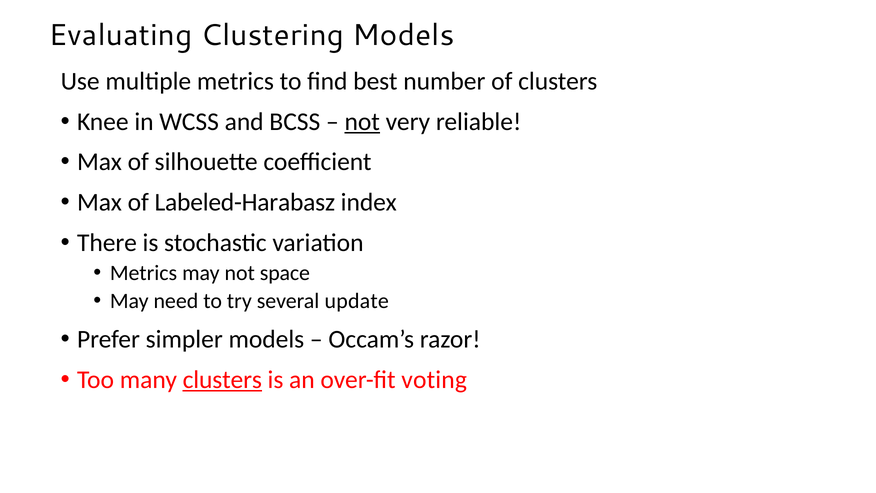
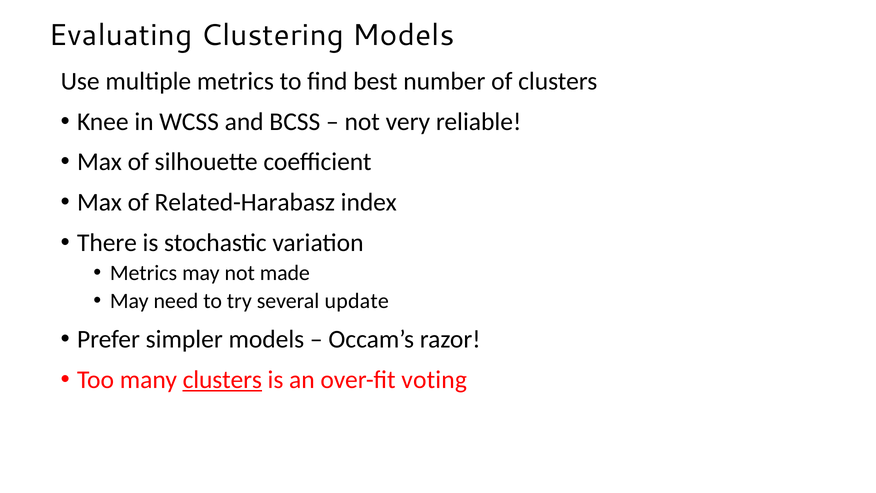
not at (362, 122) underline: present -> none
Labeled-Harabasz: Labeled-Harabasz -> Related-Harabasz
space: space -> made
